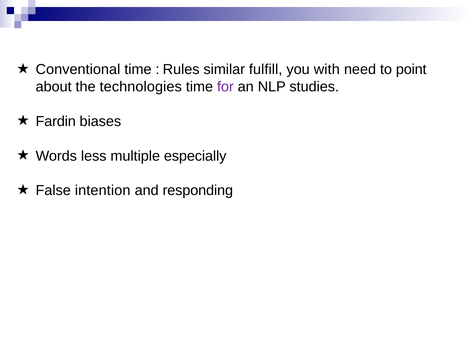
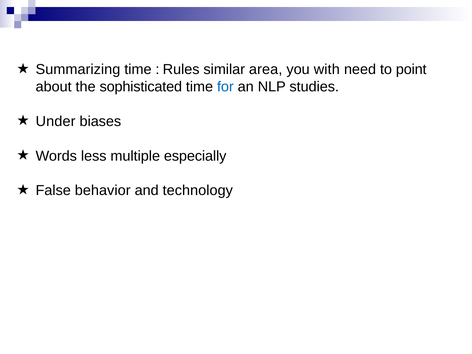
Conventional: Conventional -> Summarizing
fulfill: fulfill -> area
technologies: technologies -> sophisticated
for colour: purple -> blue
Fardin: Fardin -> Under
intention: intention -> behavior
responding: responding -> technology
